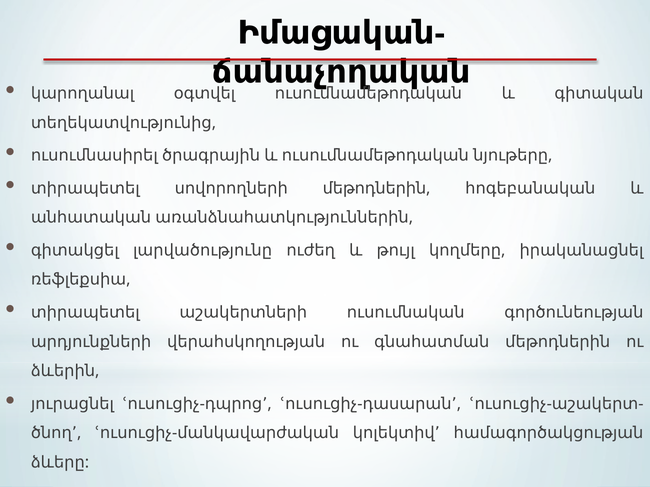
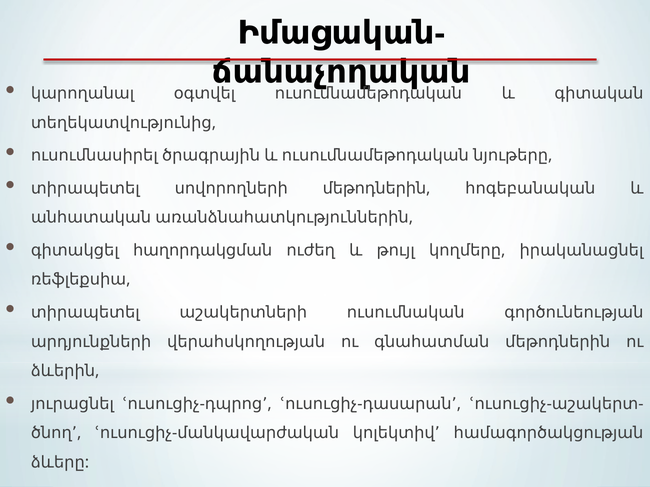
լարվածությունը: լարվածությունը -> հաղորդակցման
